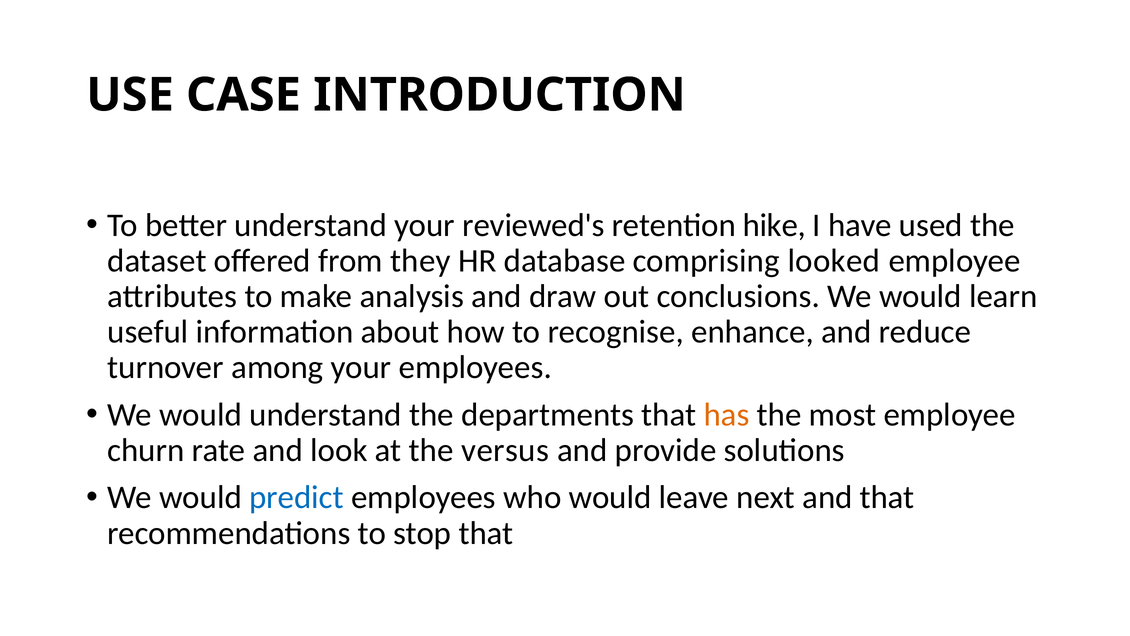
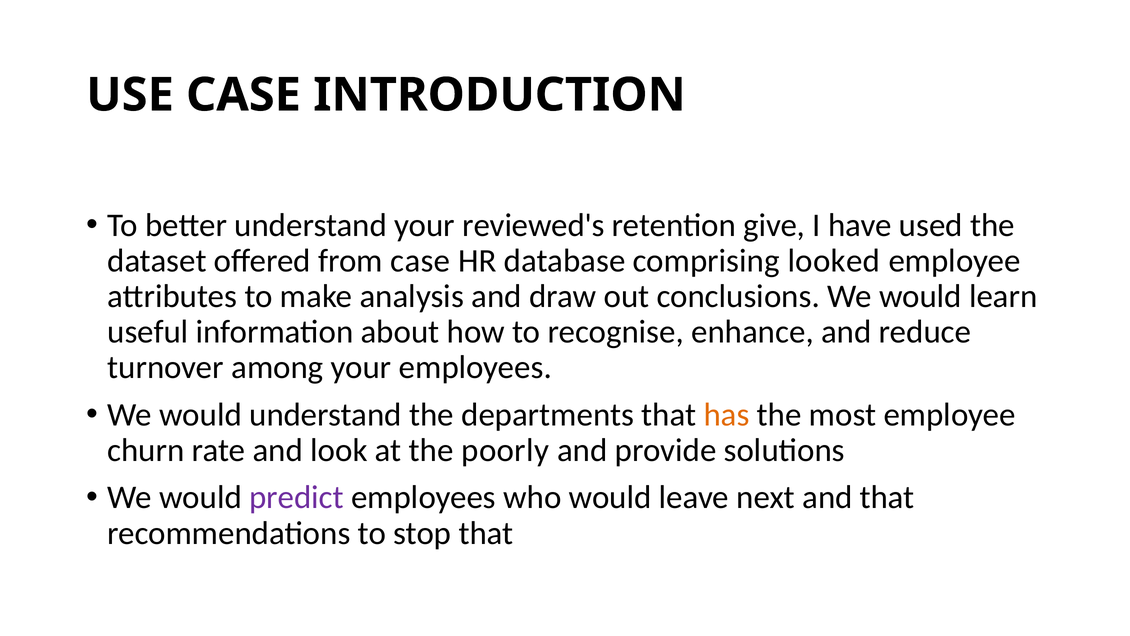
hike: hike -> give
from they: they -> case
versus: versus -> poorly
predict colour: blue -> purple
